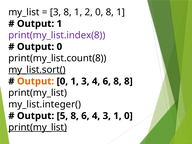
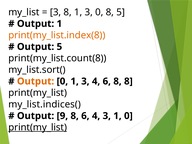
8 1 2: 2 -> 3
0 8 1: 1 -> 5
print(my_list.index(8 colour: purple -> orange
0 at (59, 47): 0 -> 5
my_list.sort( underline: present -> none
my_list.integer(: my_list.integer( -> my_list.indices(
5: 5 -> 9
